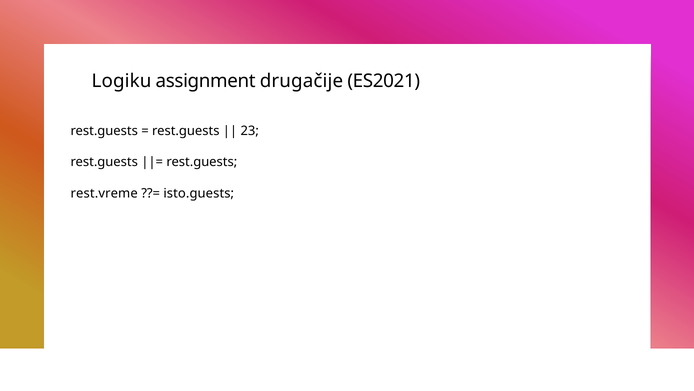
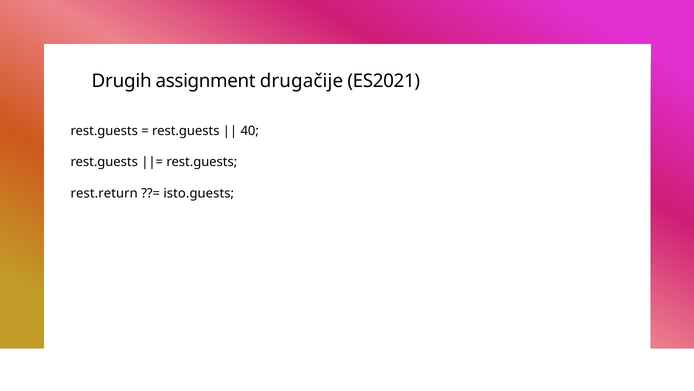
Logiku: Logiku -> Drugih
23: 23 -> 40
rest.vreme: rest.vreme -> rest.return
